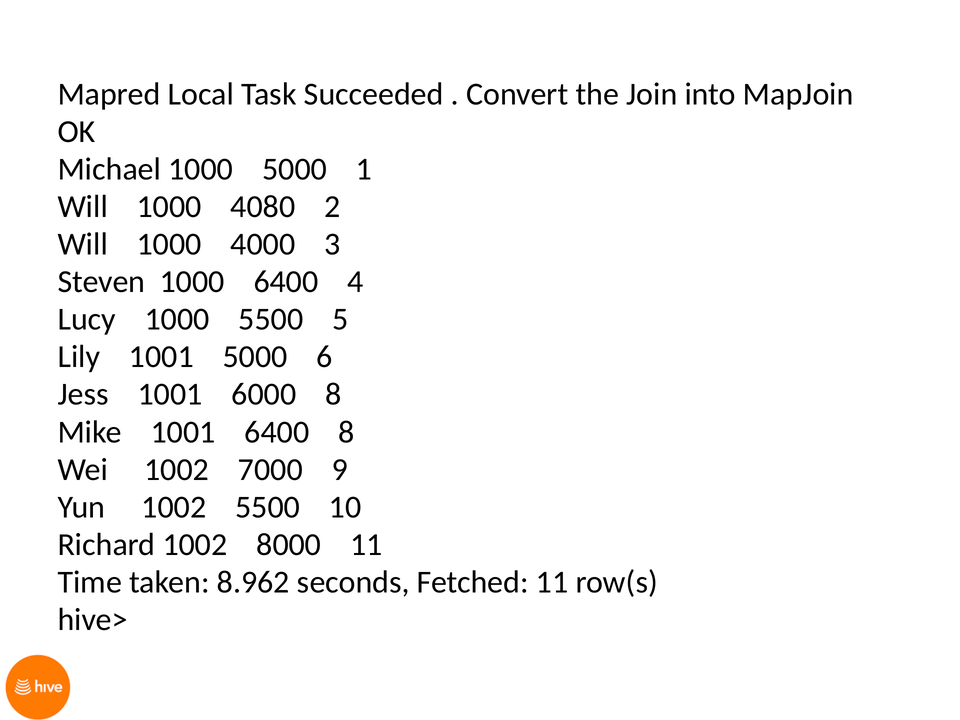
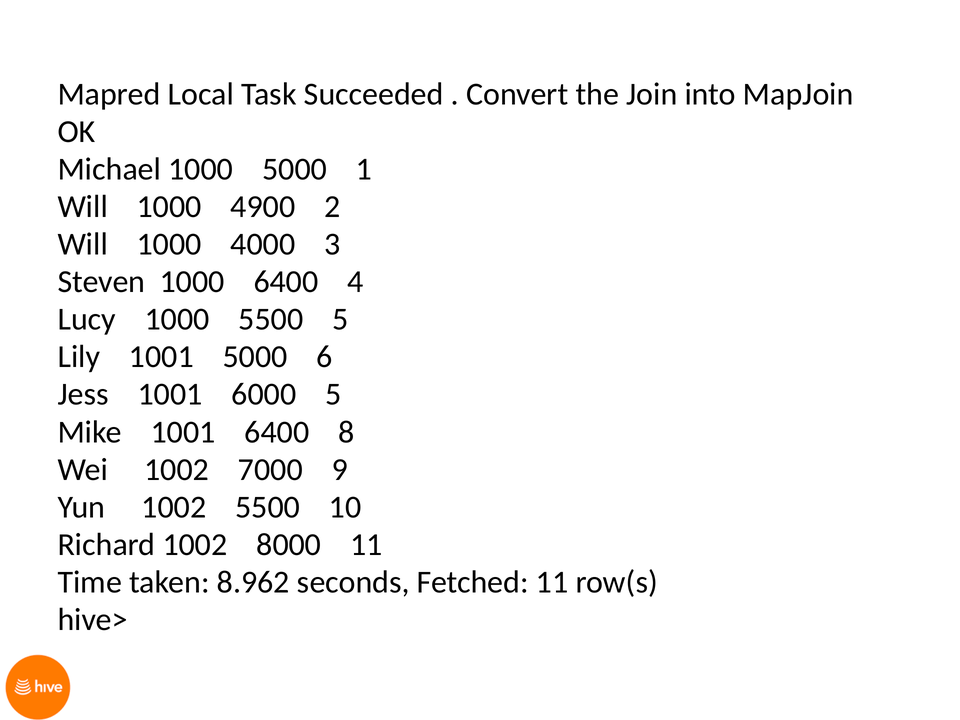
4080: 4080 -> 4900
6000 8: 8 -> 5
